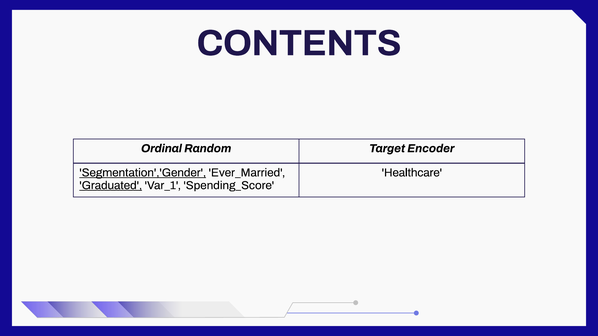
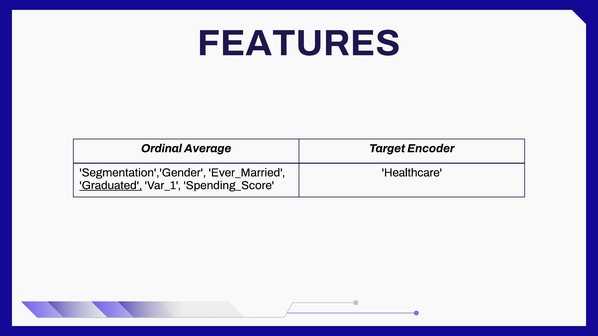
CONTENTS: CONTENTS -> FEATURES
Random: Random -> Average
Segmentation','Gender underline: present -> none
